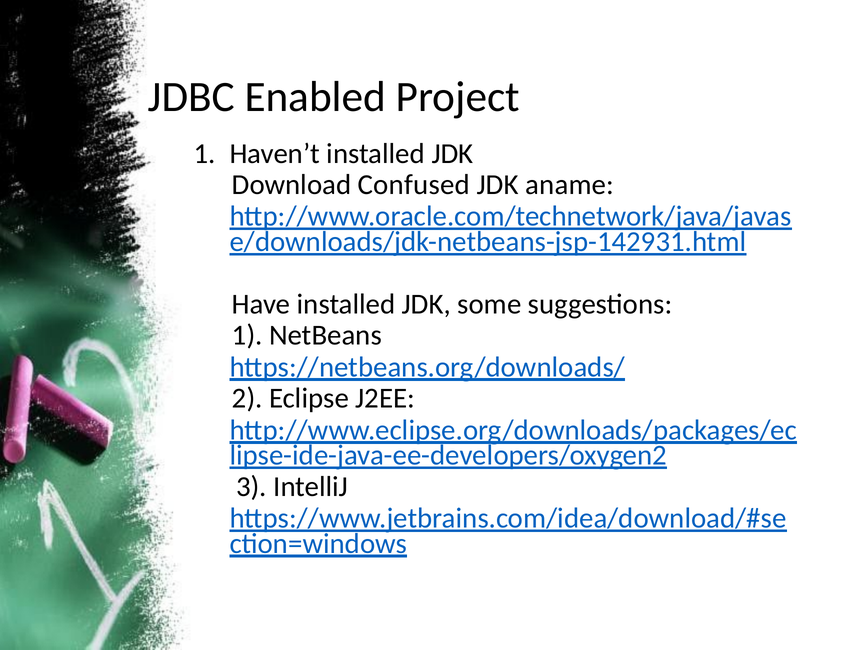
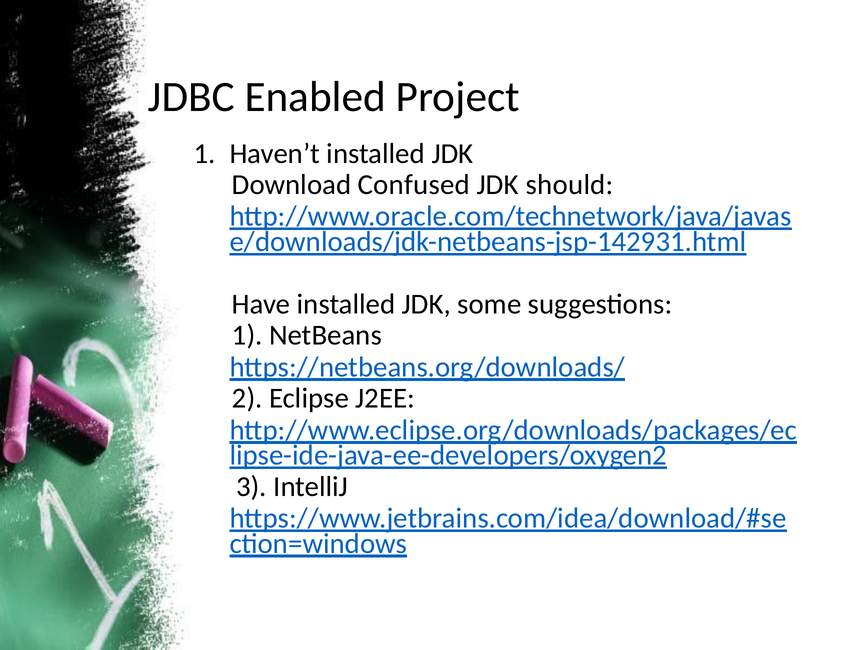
aname: aname -> should
